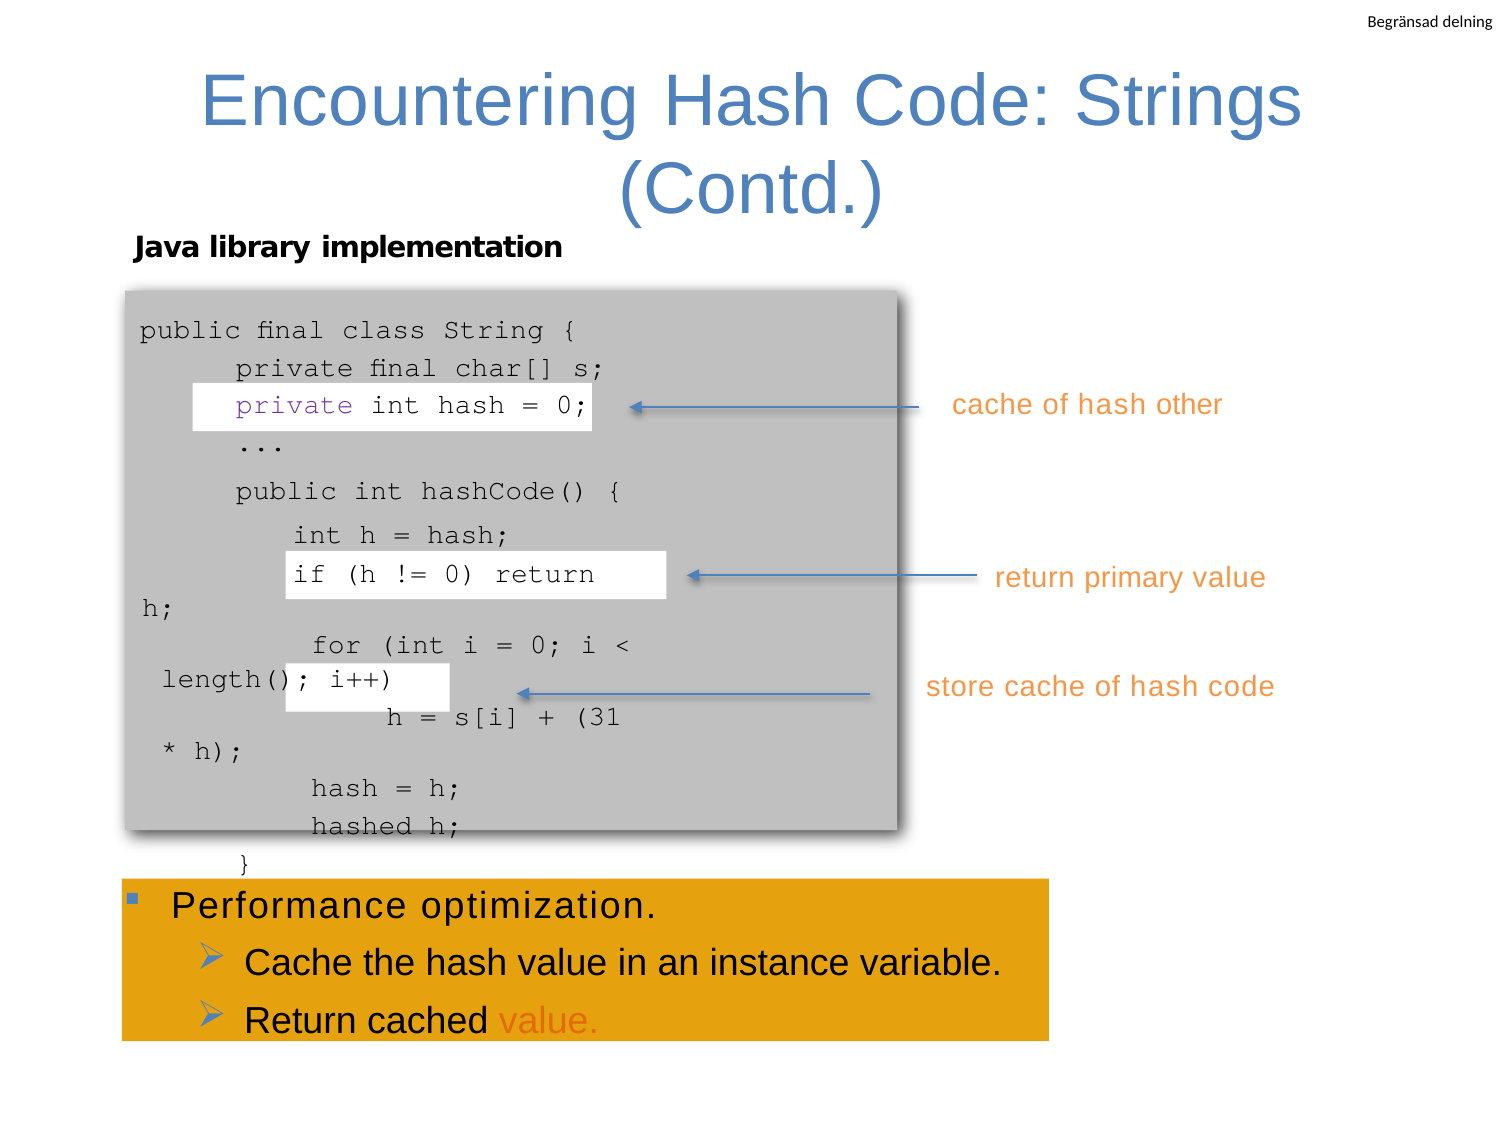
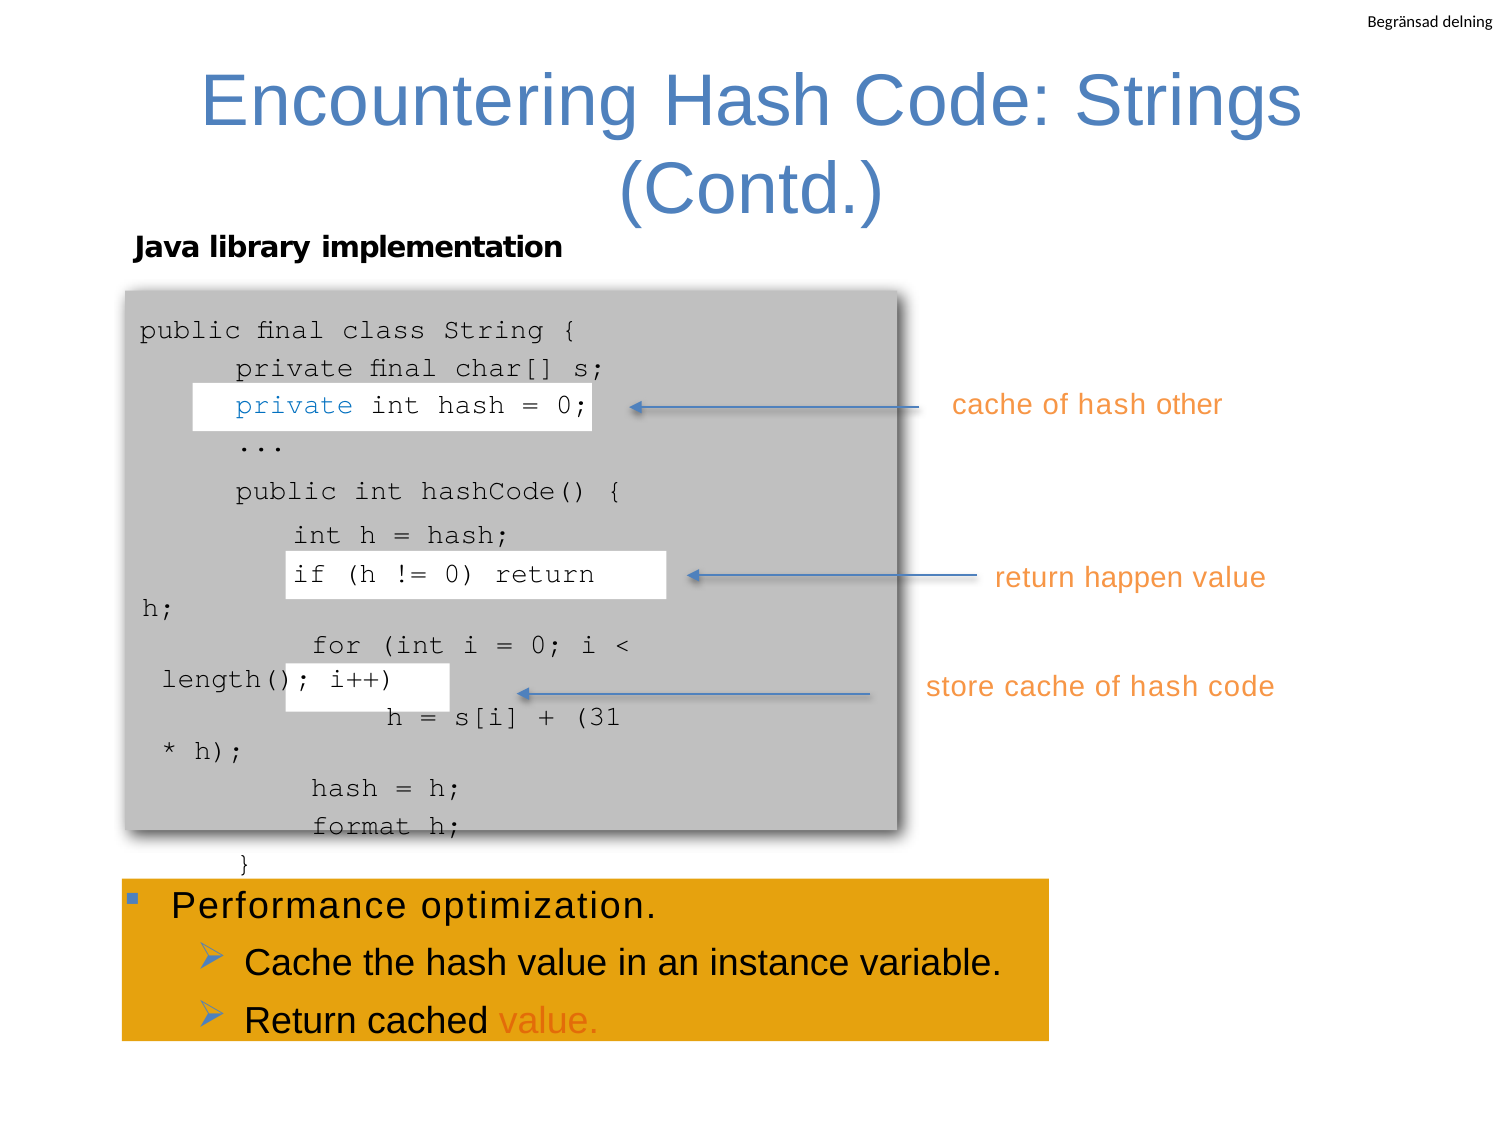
private at (295, 405) colour: purple -> blue
primary: primary -> happen
hashed: hashed -> format
